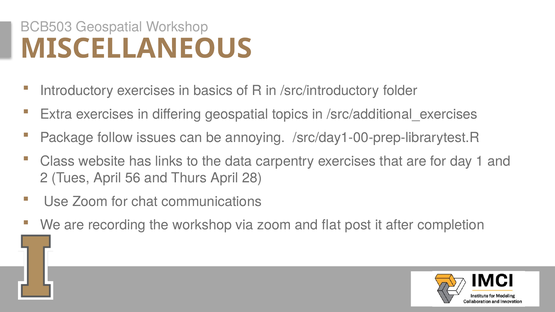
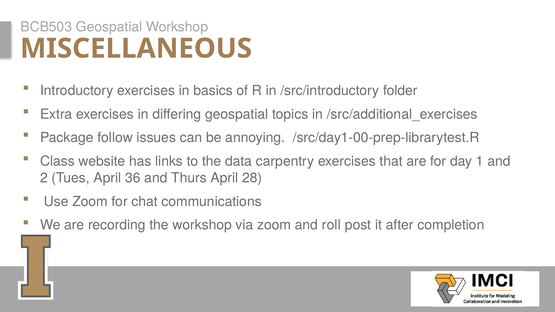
56: 56 -> 36
flat: flat -> roll
